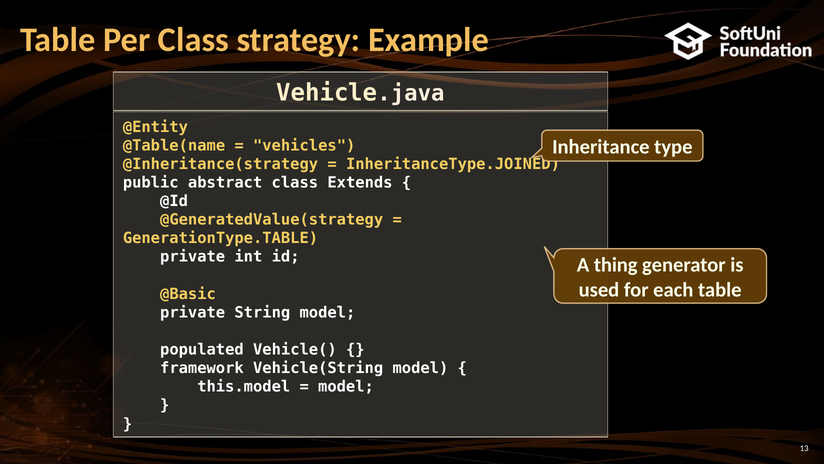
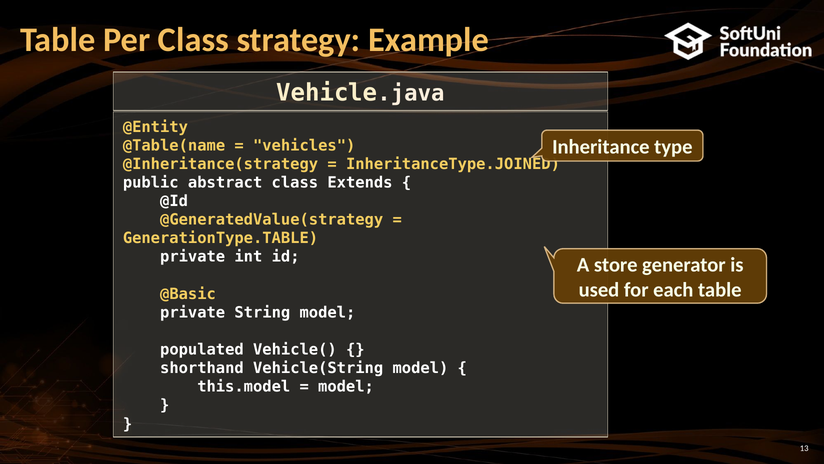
thing: thing -> store
framework: framework -> shorthand
